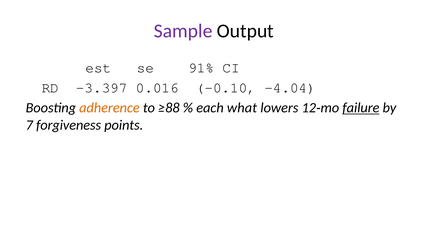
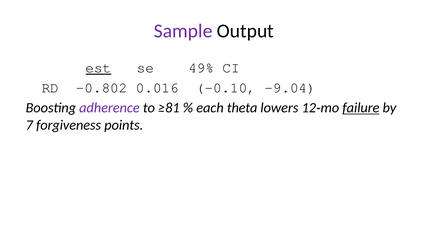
est underline: none -> present
91%: 91% -> 49%
-3.397: -3.397 -> -0.802
-4.04: -4.04 -> -9.04
adherence colour: orange -> purple
≥88: ≥88 -> ≥81
what: what -> theta
